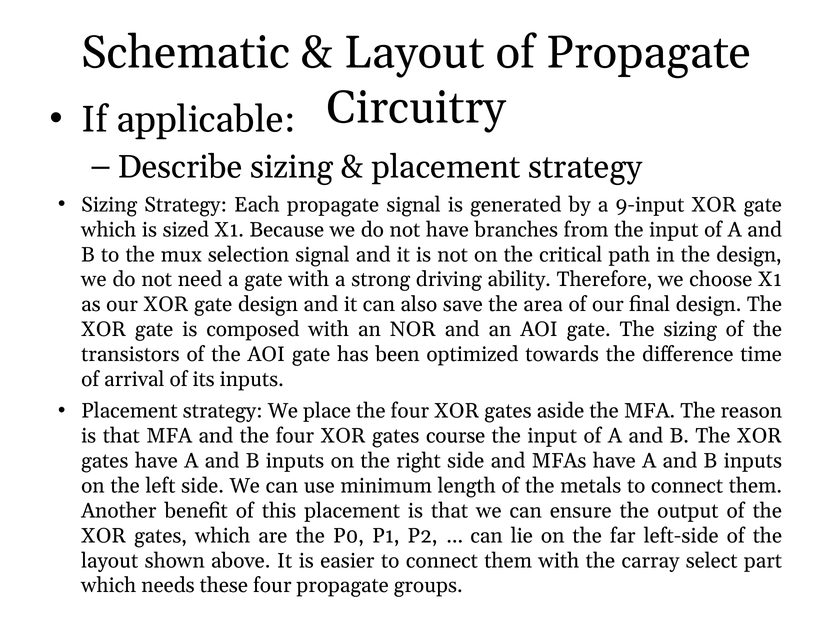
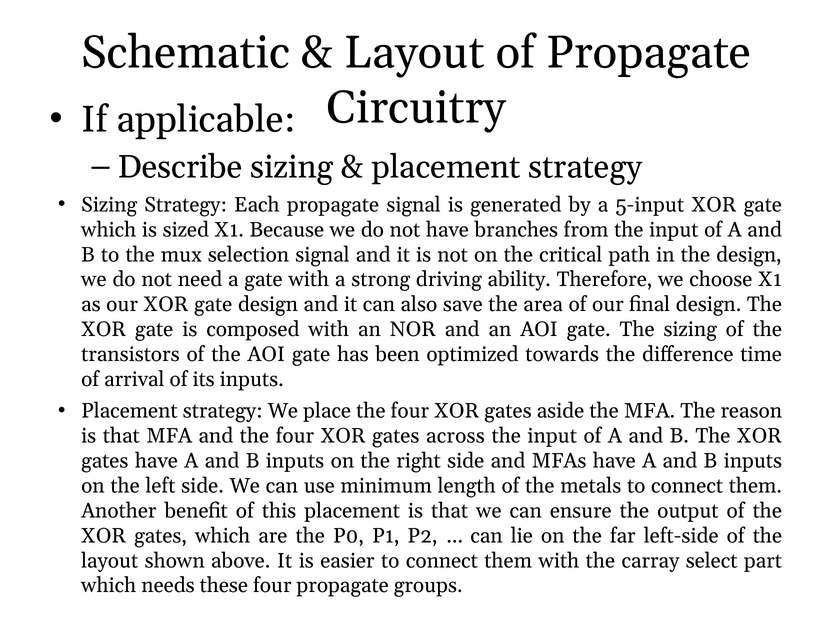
9-input: 9-input -> 5-input
course: course -> across
